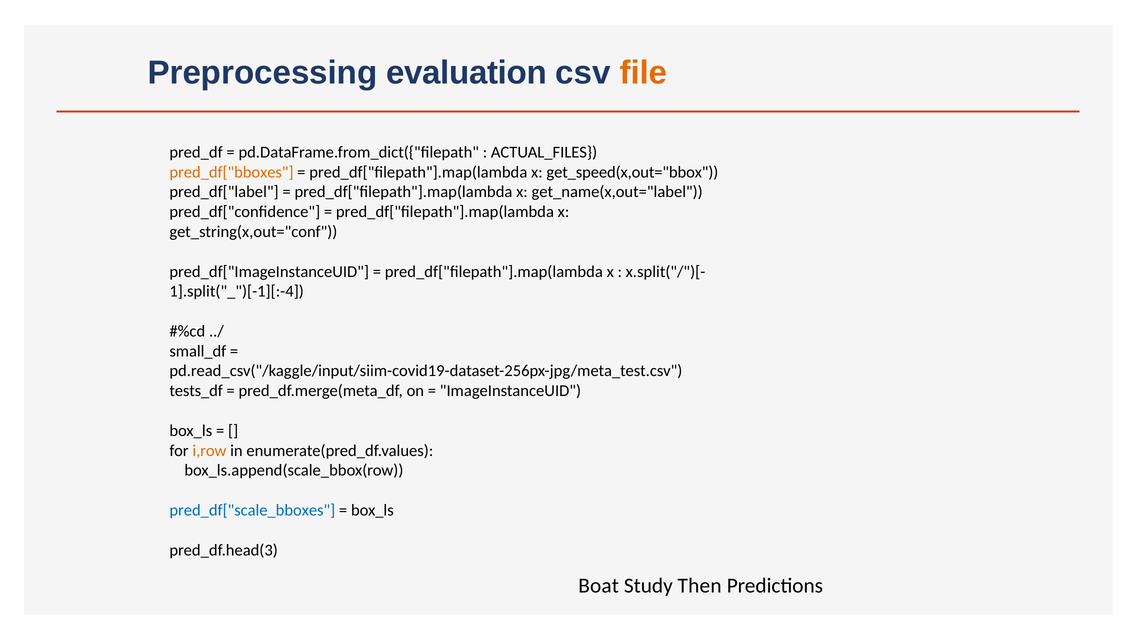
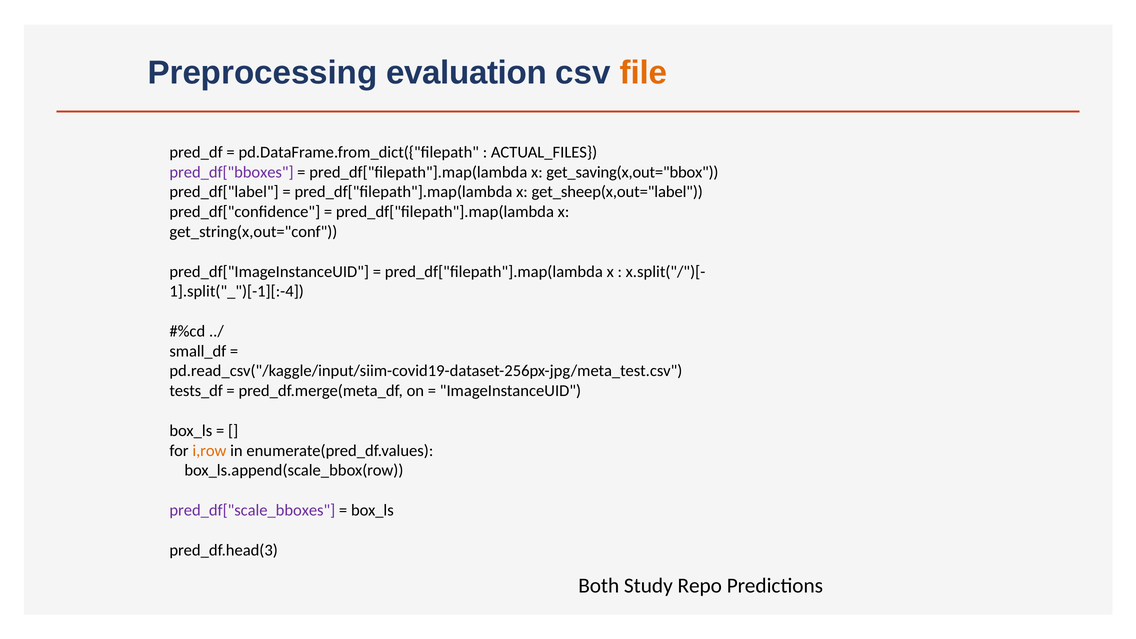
pred_df["bboxes colour: orange -> purple
get_speed(x,out="bbox: get_speed(x,out="bbox -> get_saving(x,out="bbox
get_name(x,out="label: get_name(x,out="label -> get_sheep(x,out="label
pred_df["scale_bboxes colour: blue -> purple
Boat: Boat -> Both
Then: Then -> Repo
